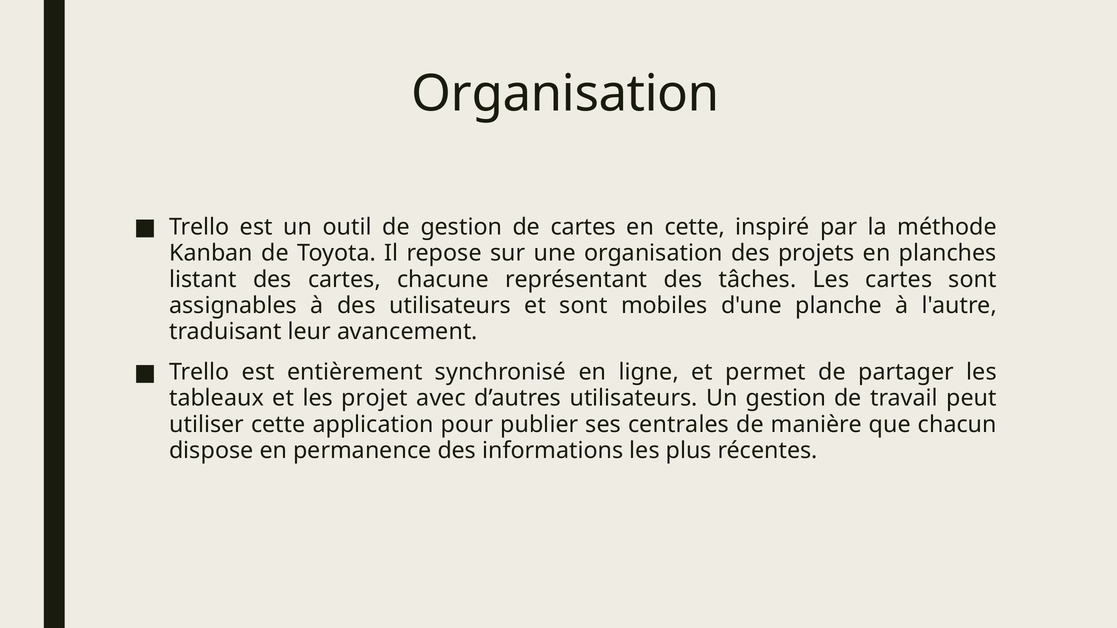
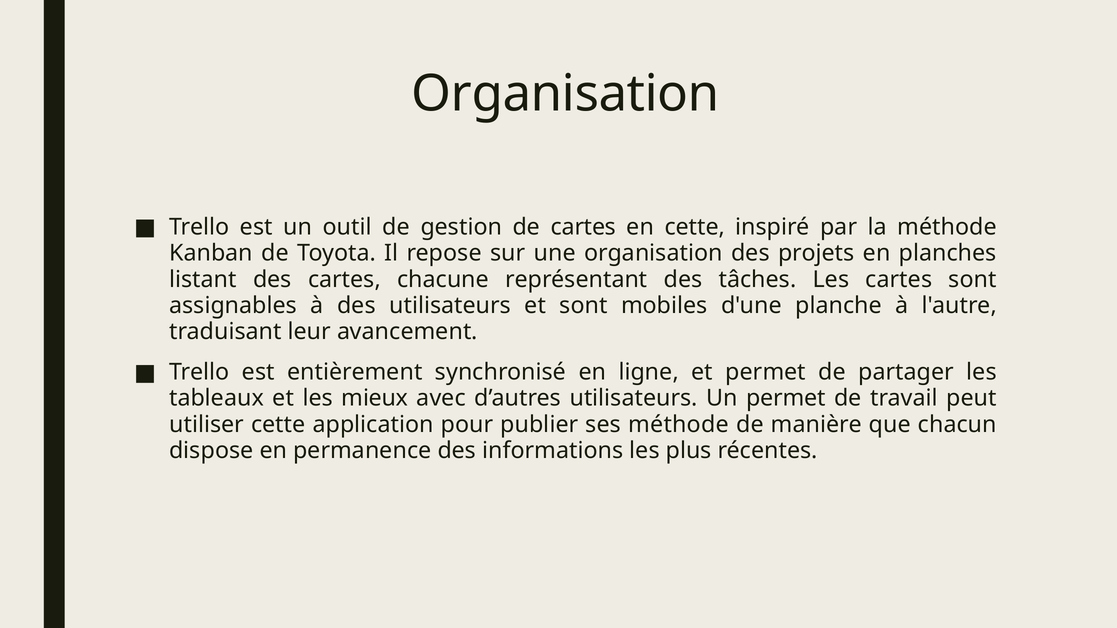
projet: projet -> mieux
Un gestion: gestion -> permet
ses centrales: centrales -> méthode
